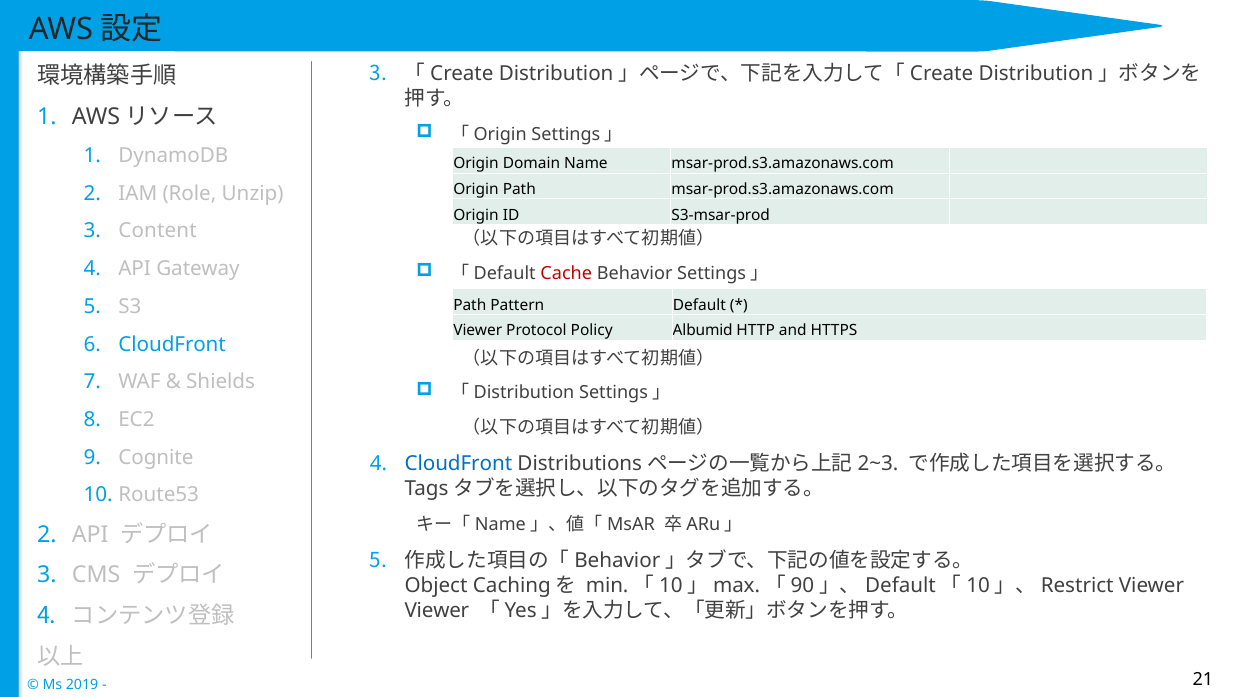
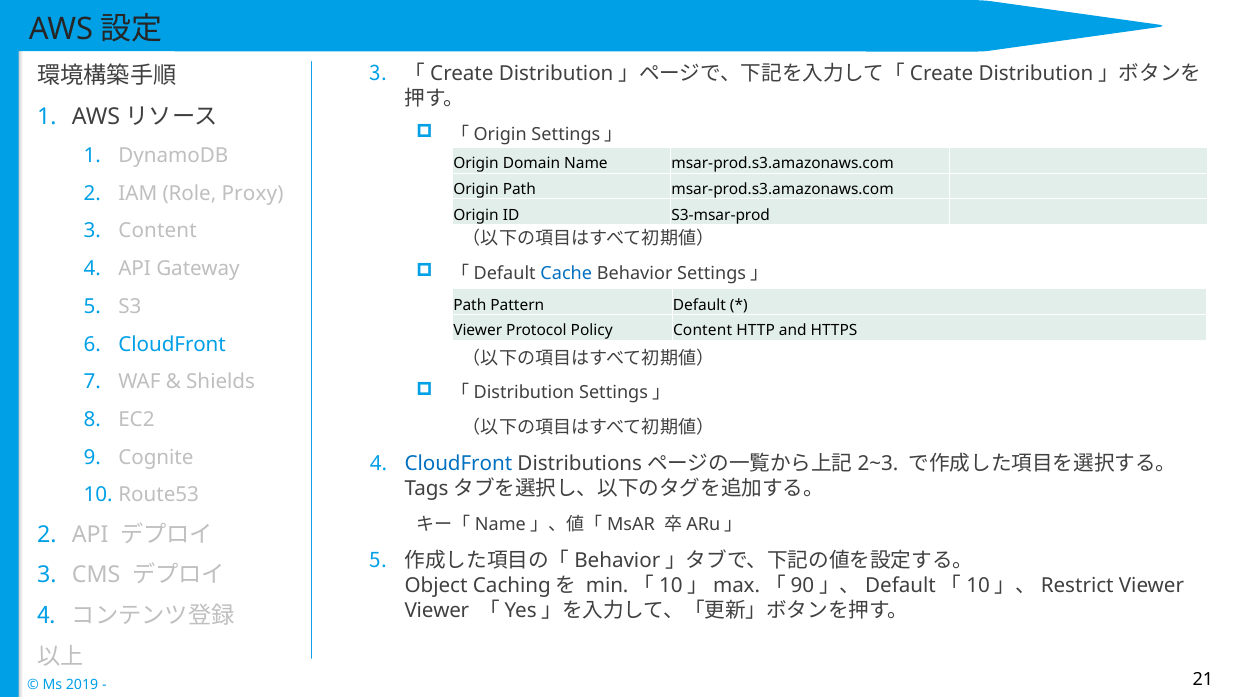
Unzip: Unzip -> Proxy
Cache colour: red -> blue
Policy Albumid: Albumid -> Content
